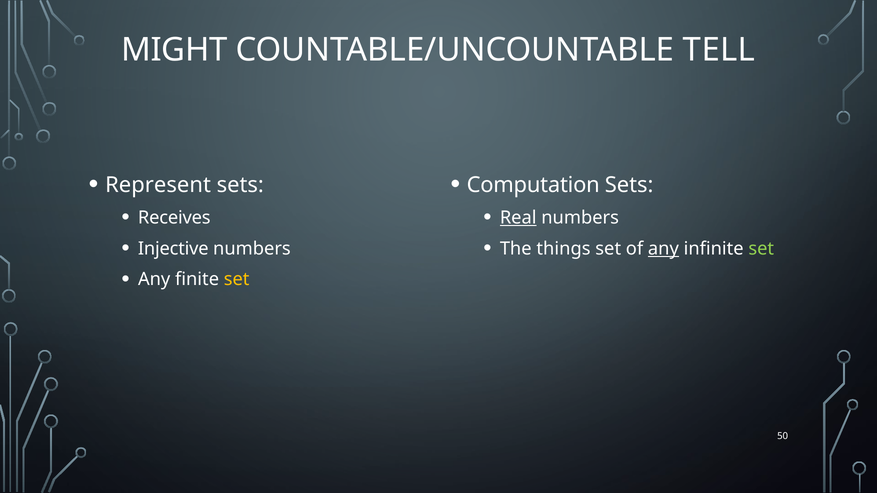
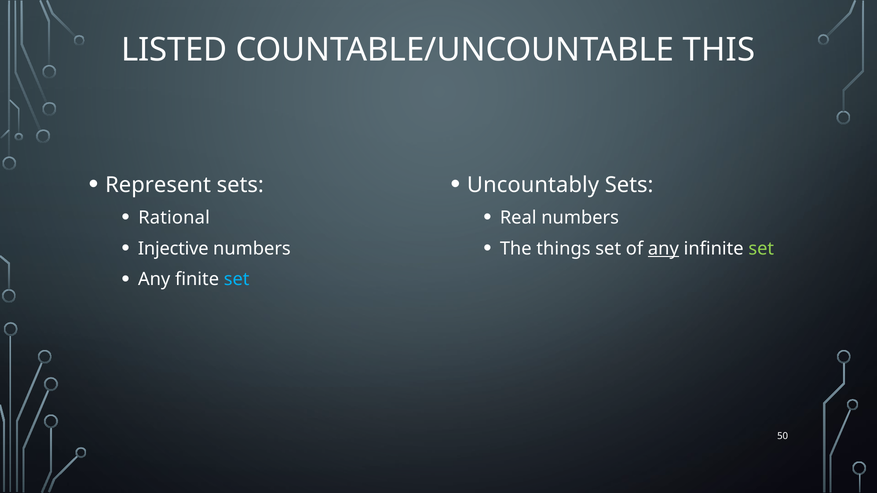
MIGHT: MIGHT -> LISTED
TELL: TELL -> THIS
Computation: Computation -> Uncountably
Receives: Receives -> Rational
Real underline: present -> none
set at (237, 280) colour: yellow -> light blue
